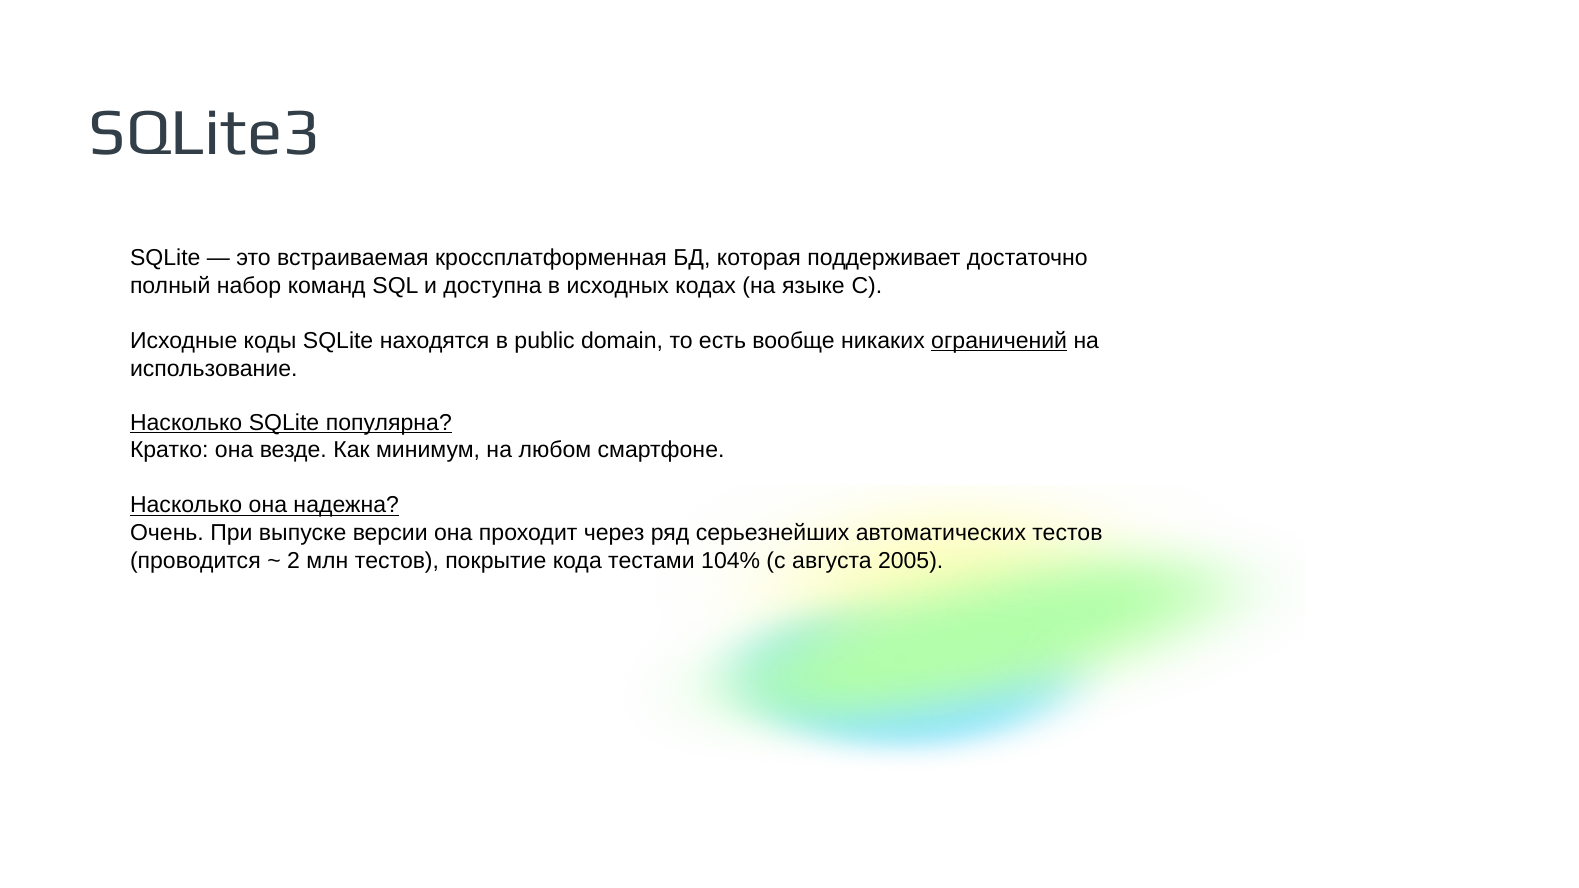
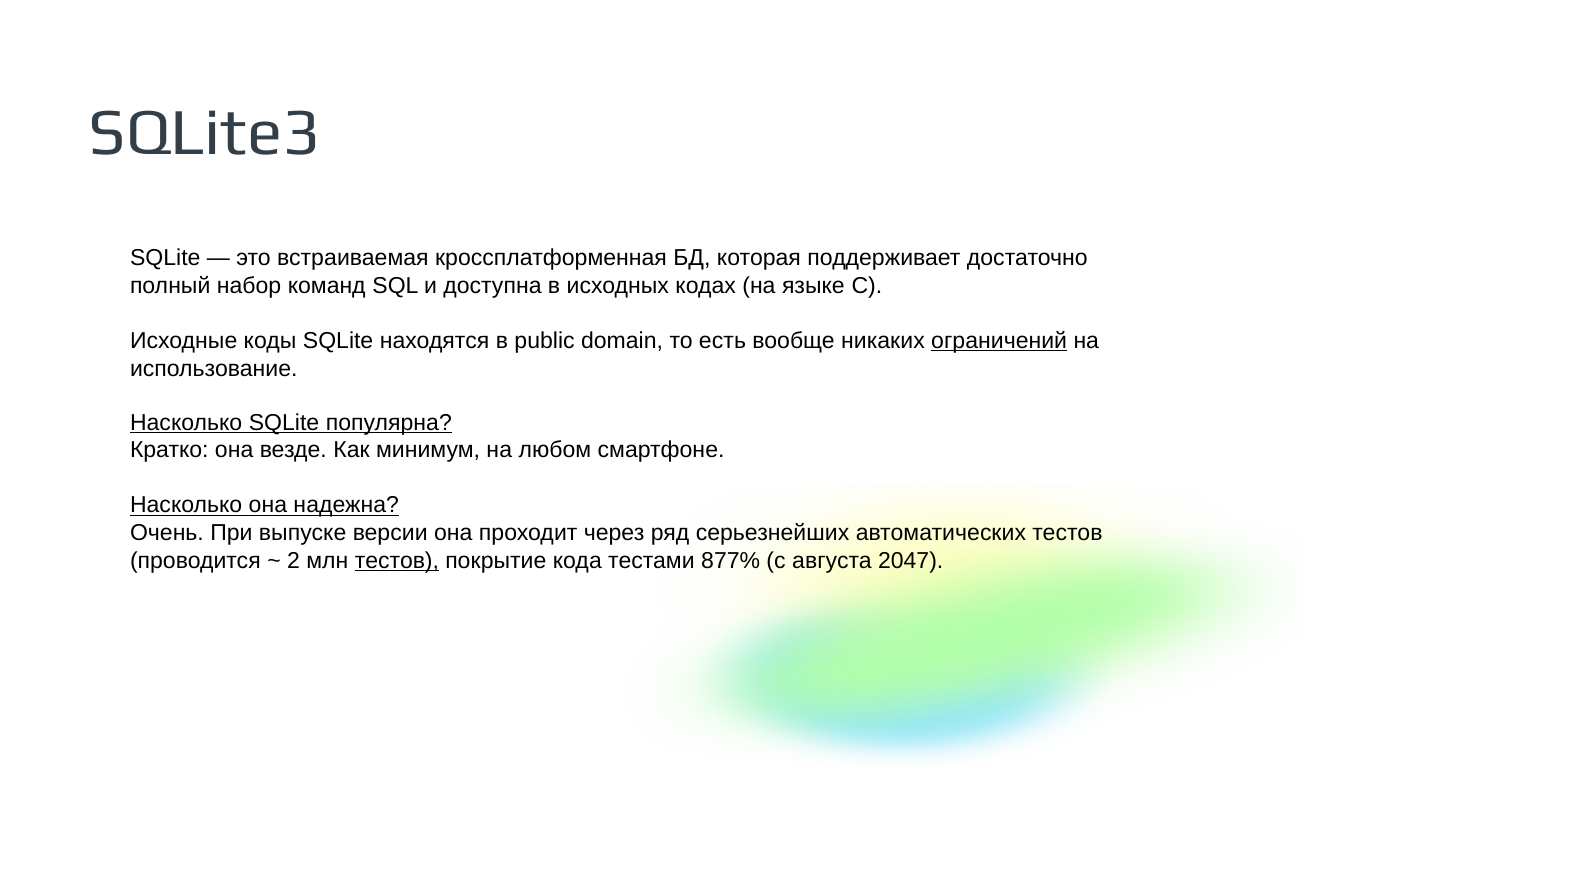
тестов at (397, 561) underline: none -> present
104%: 104% -> 877%
2005: 2005 -> 2047
